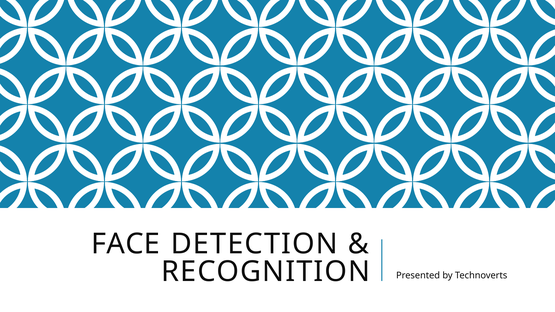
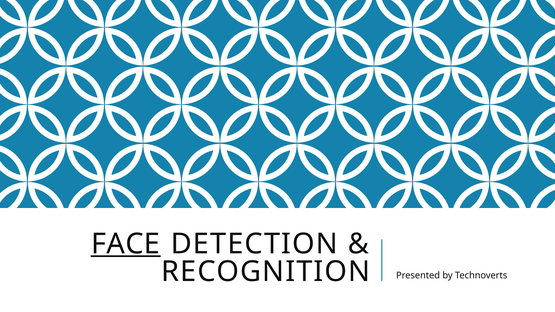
FACE underline: none -> present
